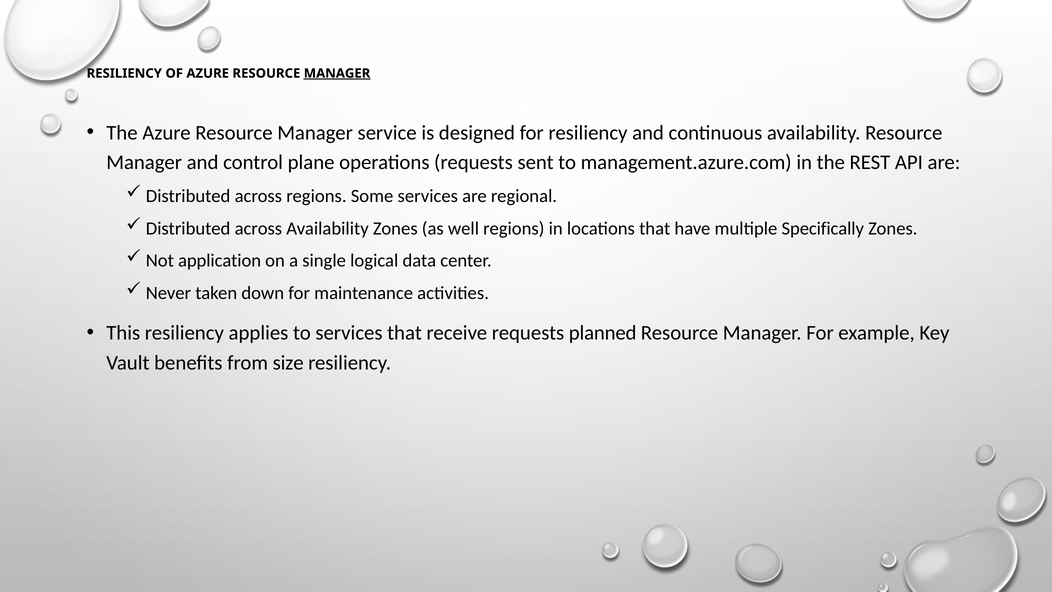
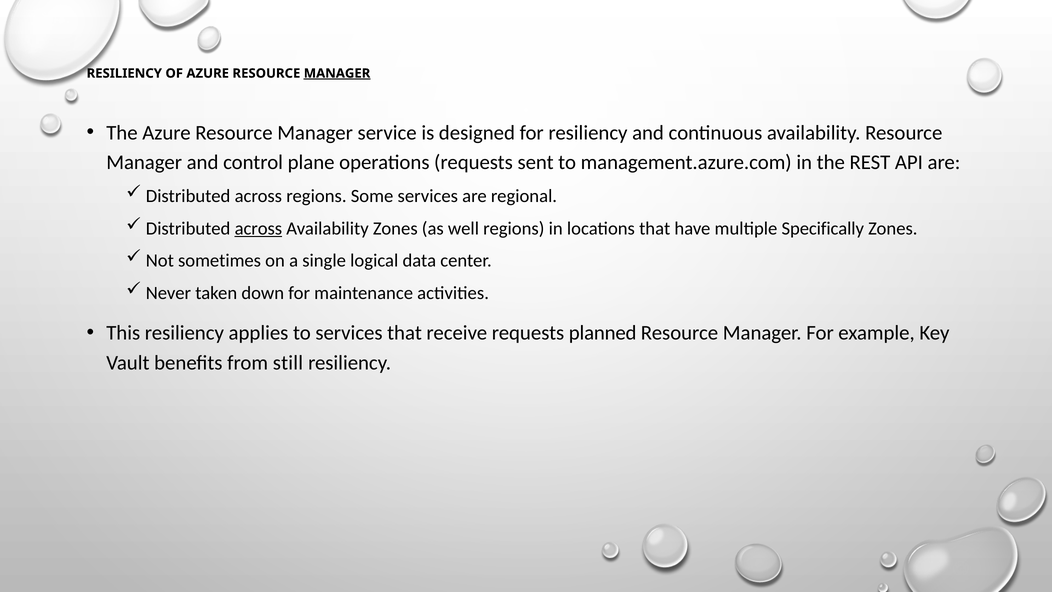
across at (258, 228) underline: none -> present
application: application -> sometimes
size: size -> still
